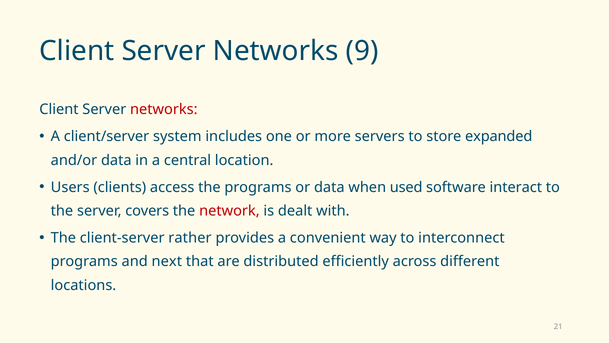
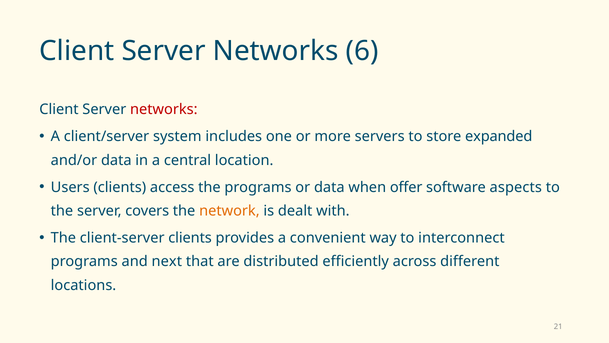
9: 9 -> 6
used: used -> offer
interact: interact -> aspects
network colour: red -> orange
client-server rather: rather -> clients
